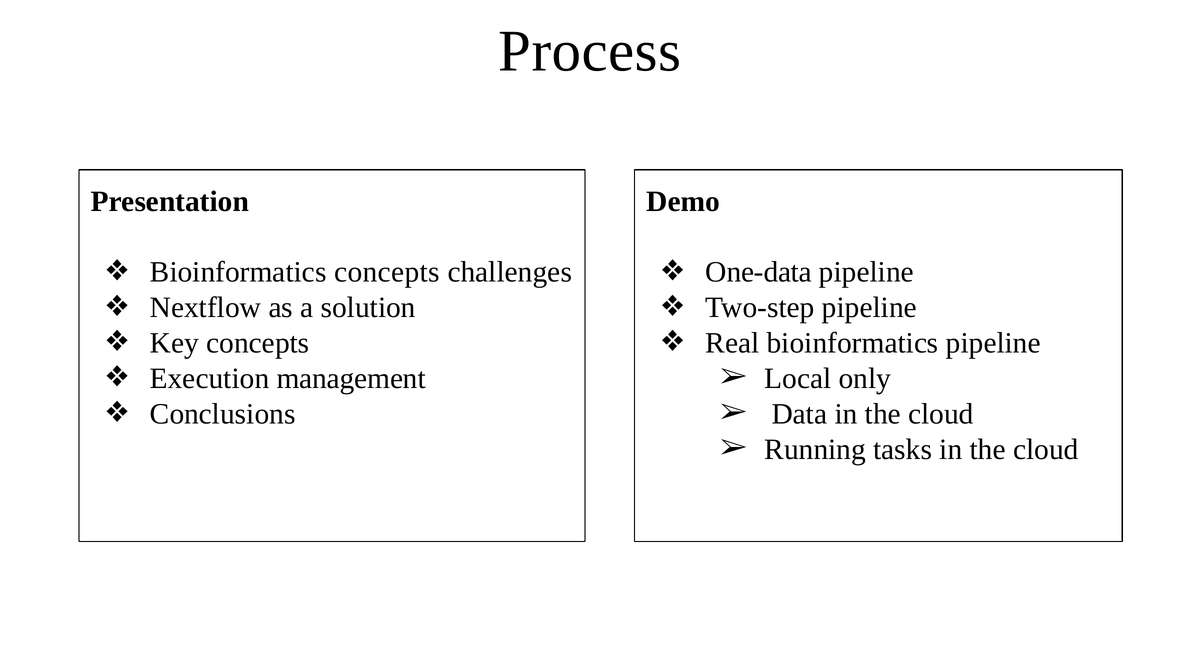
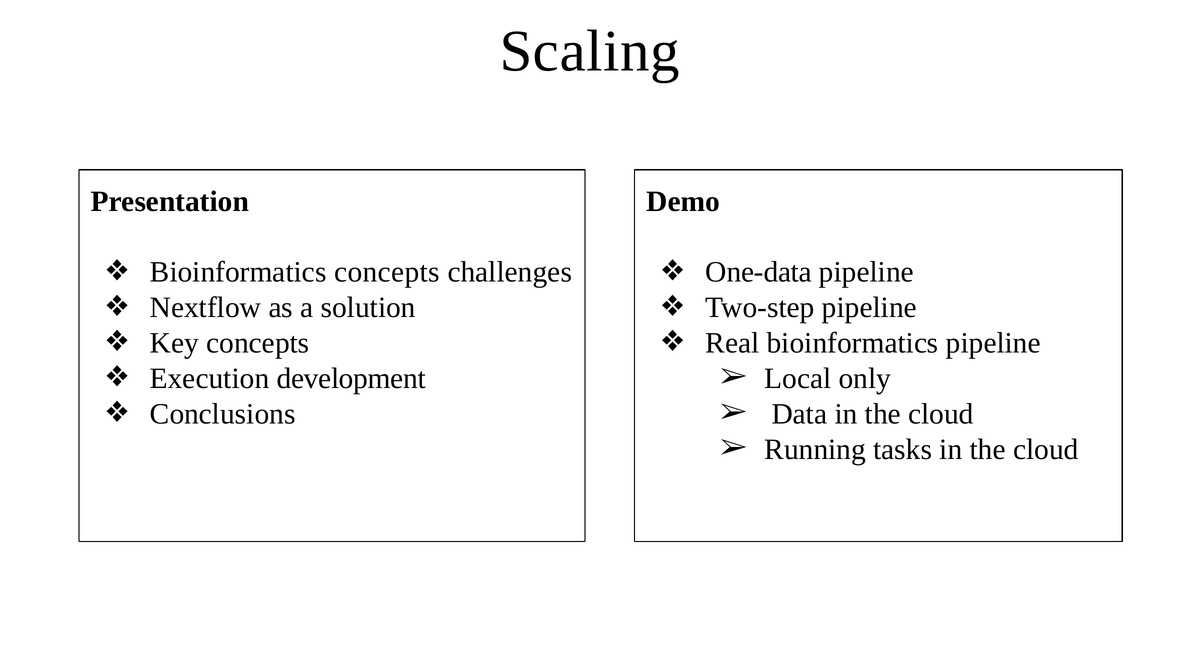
Process: Process -> Scaling
management: management -> development
